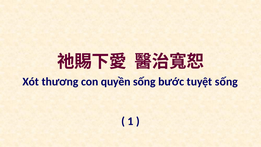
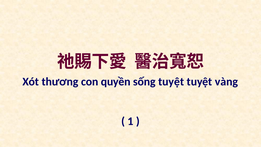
sống bước: bước -> tuyệt
tuyệt sống: sống -> vàng
